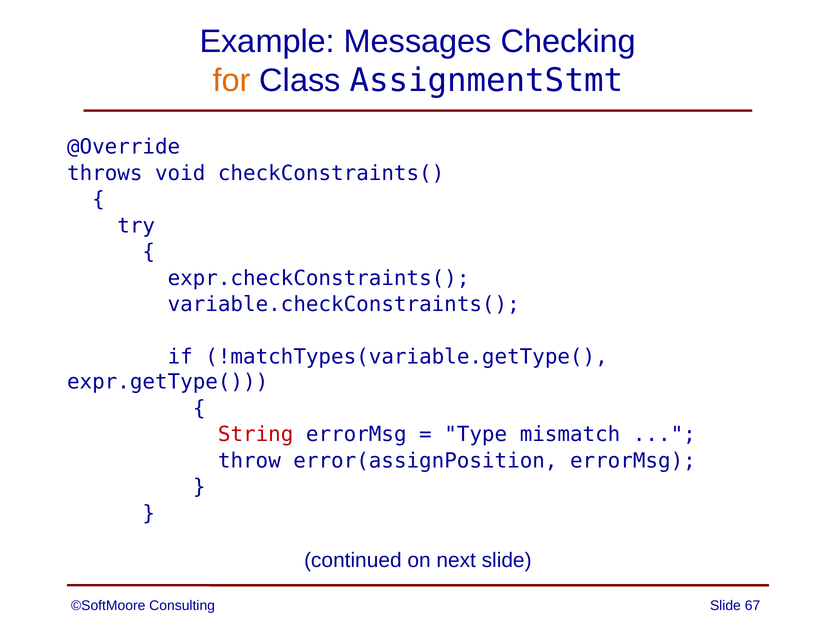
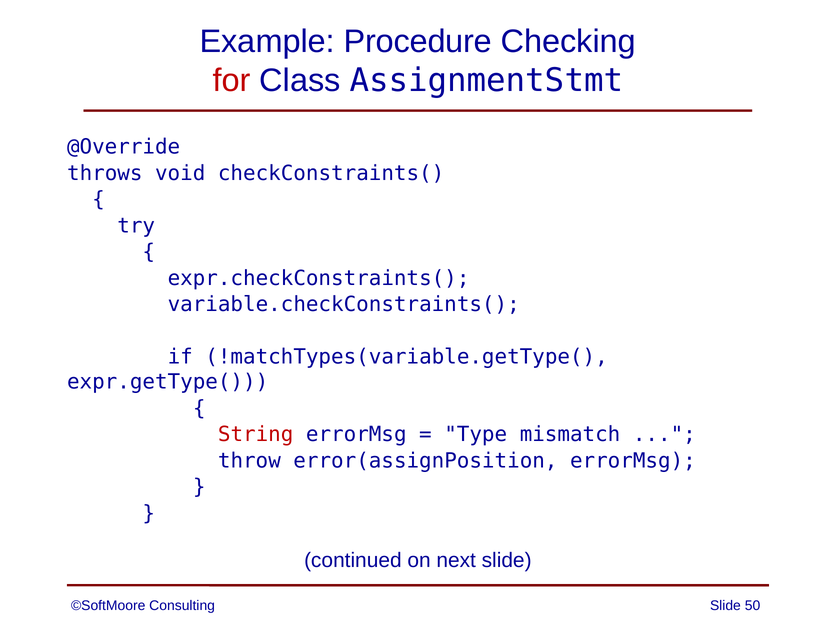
Messages: Messages -> Procedure
for colour: orange -> red
67: 67 -> 50
